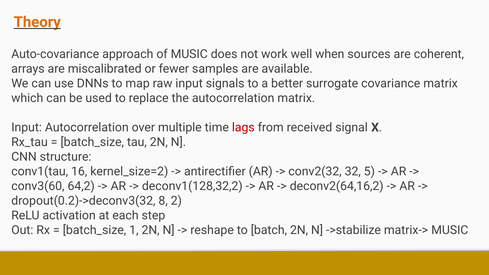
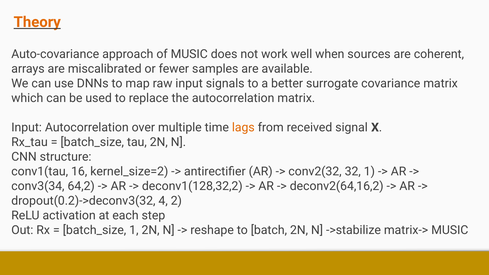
lags colour: red -> orange
32 5: 5 -> 1
conv3(60: conv3(60 -> conv3(34
8: 8 -> 4
